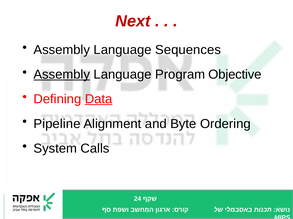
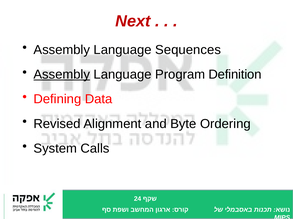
Objective: Objective -> Definition
Data underline: present -> none
Pipeline: Pipeline -> Revised
